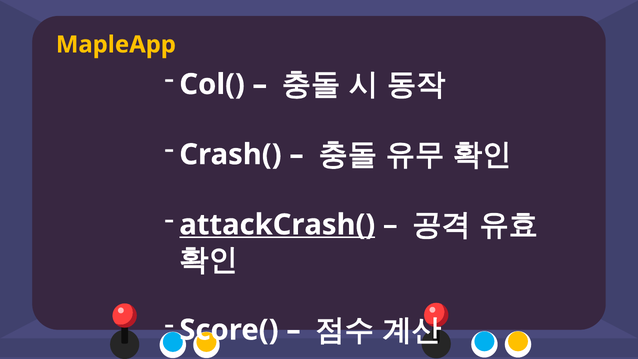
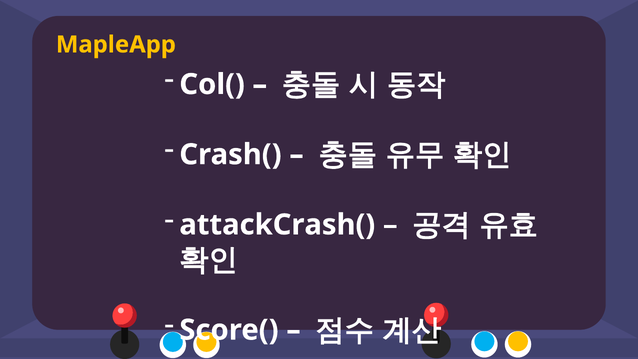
attackCrash( underline: present -> none
